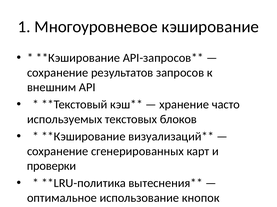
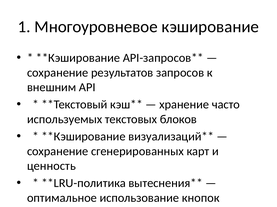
проверки: проверки -> ценность
